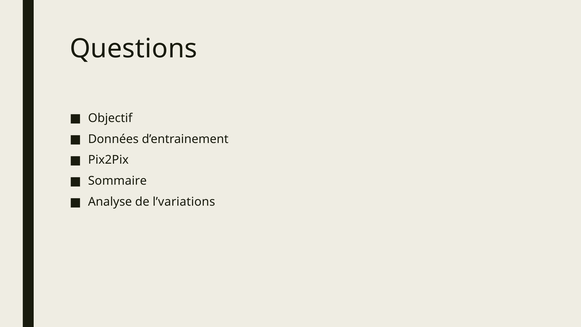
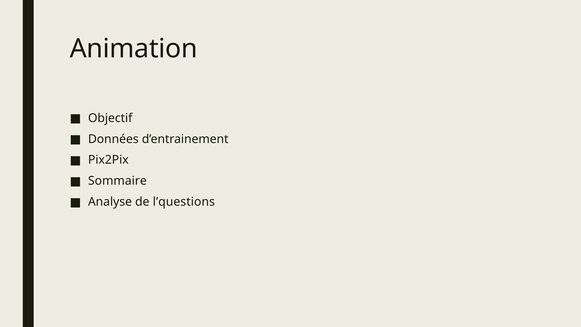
Questions: Questions -> Animation
l’variations: l’variations -> l’questions
